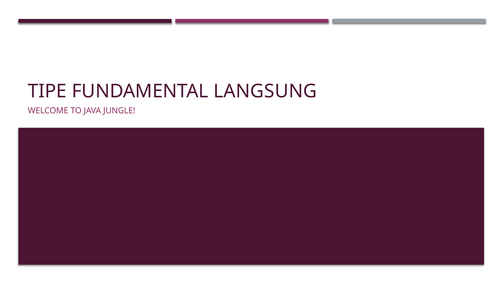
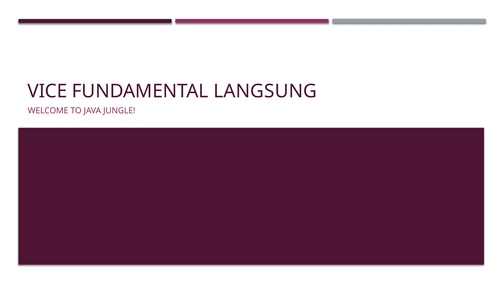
TIPE: TIPE -> VICE
